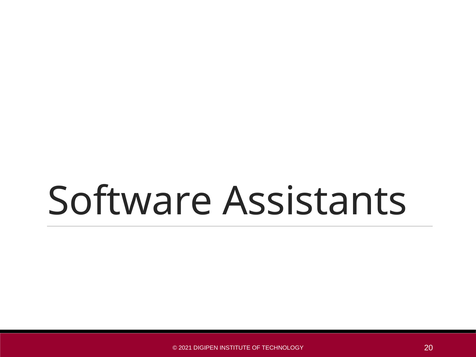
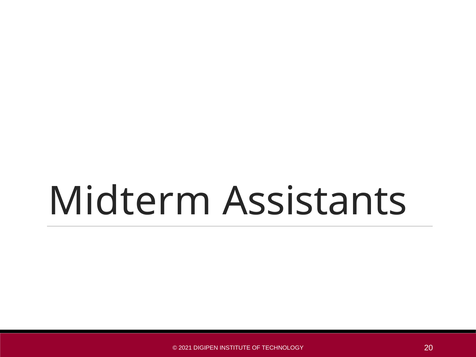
Software: Software -> Midterm
